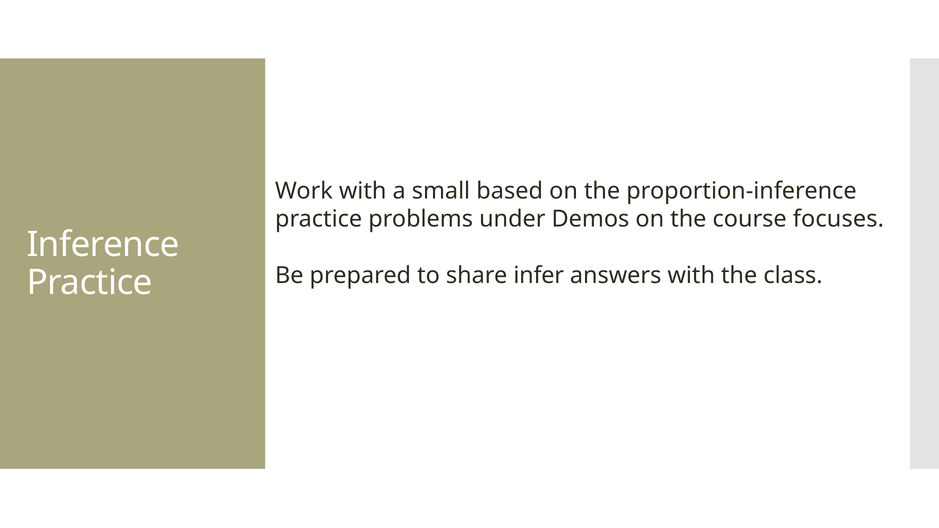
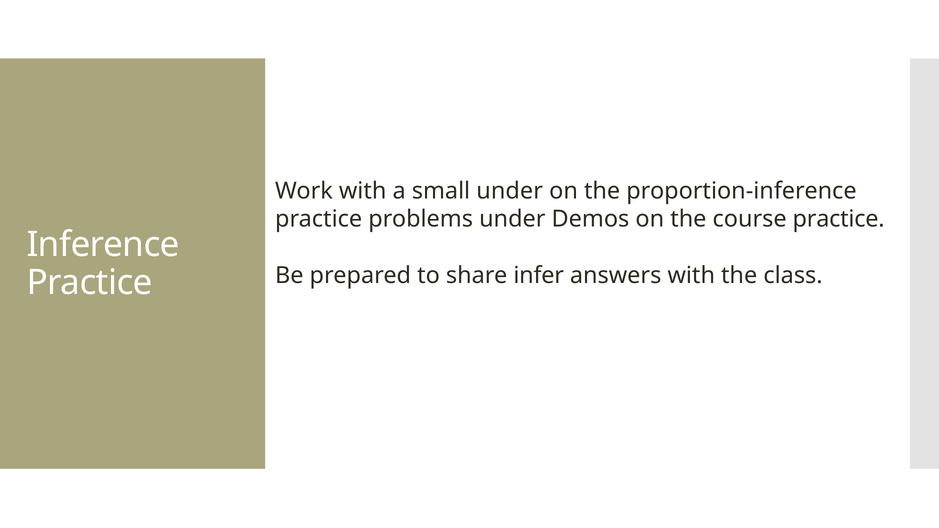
small based: based -> under
course focuses: focuses -> practice
